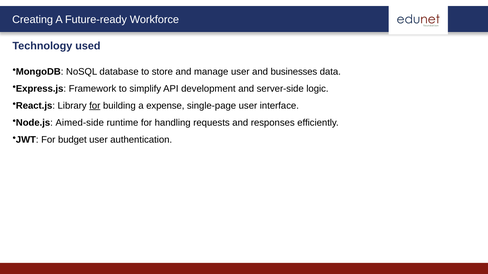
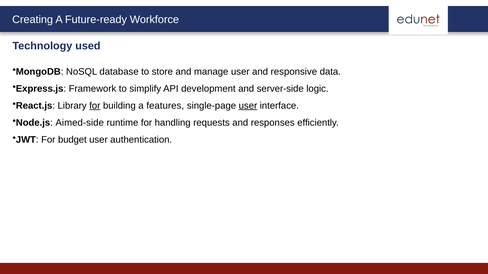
businesses: businesses -> responsive
expense: expense -> features
user at (248, 106) underline: none -> present
